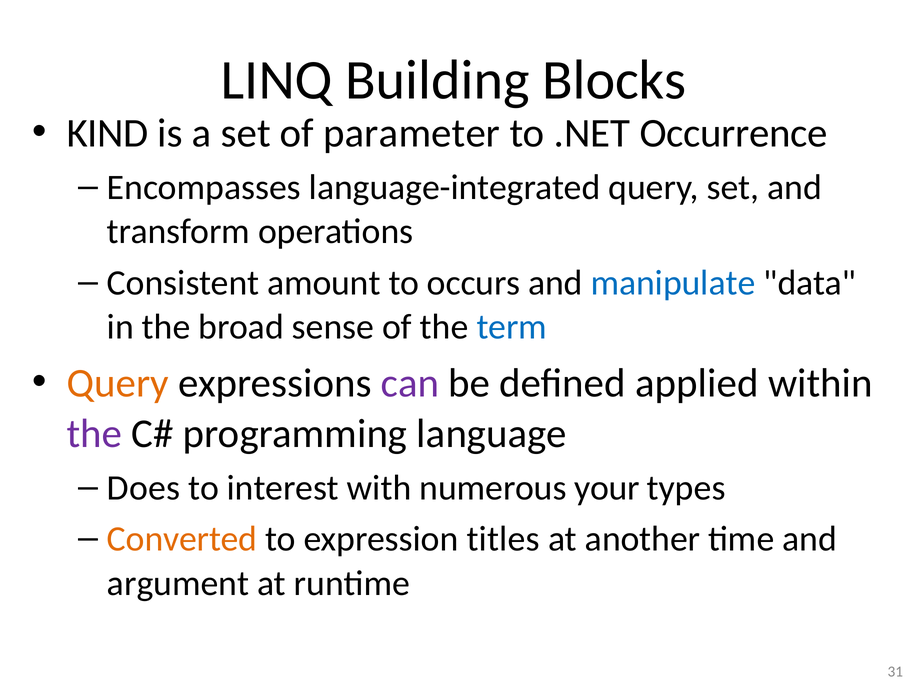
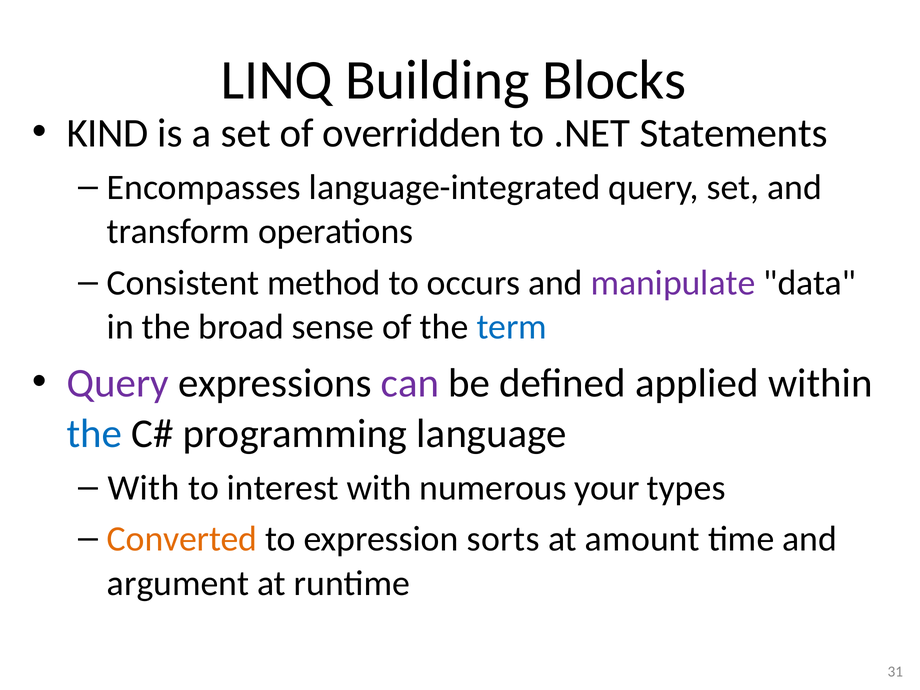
parameter: parameter -> overridden
Occurrence: Occurrence -> Statements
amount: amount -> method
manipulate colour: blue -> purple
Query at (118, 383) colour: orange -> purple
the at (94, 434) colour: purple -> blue
Does at (144, 488): Does -> With
titles: titles -> sorts
another: another -> amount
